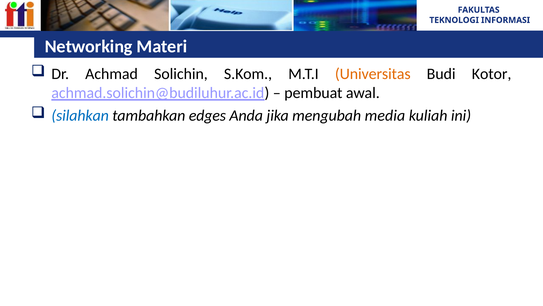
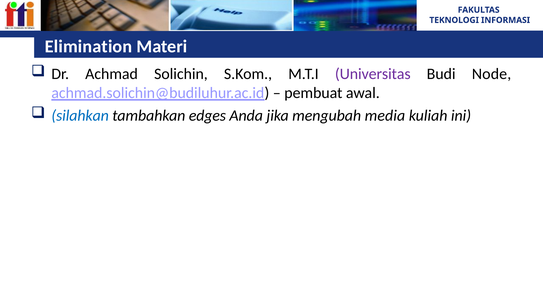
Networking: Networking -> Elimination
Universitas colour: orange -> purple
Kotor: Kotor -> Node
